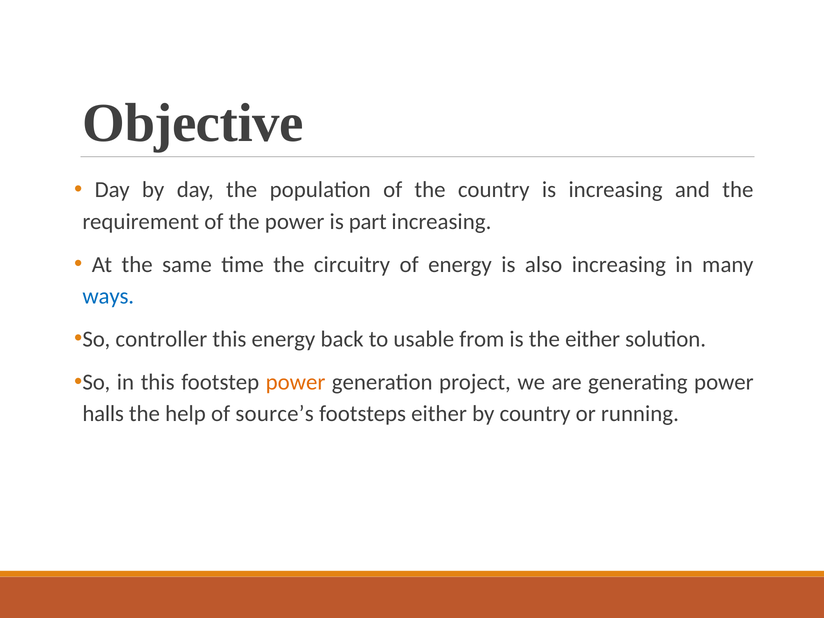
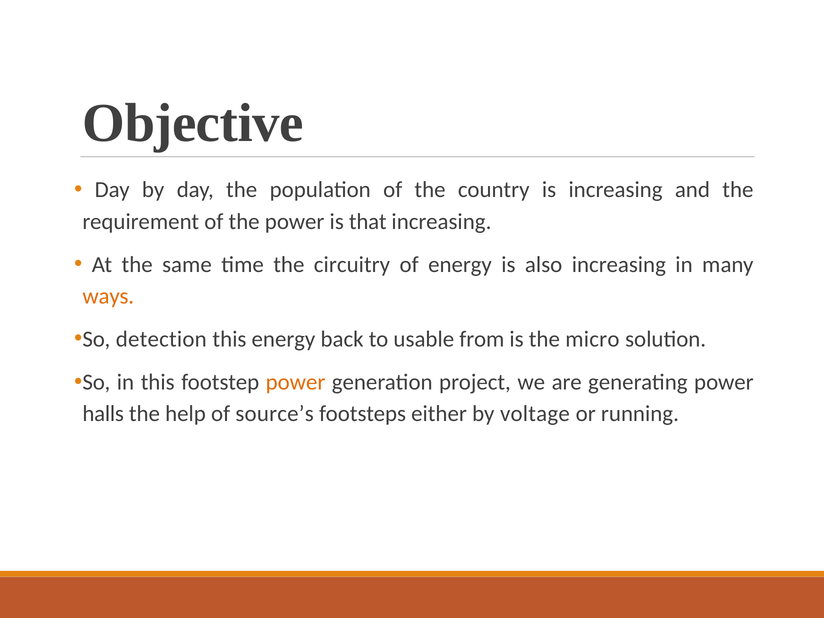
part: part -> that
ways colour: blue -> orange
controller: controller -> detection
the either: either -> micro
by country: country -> voltage
